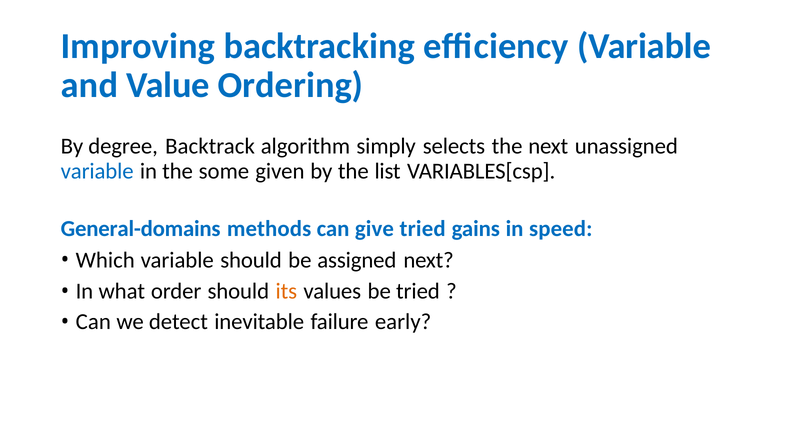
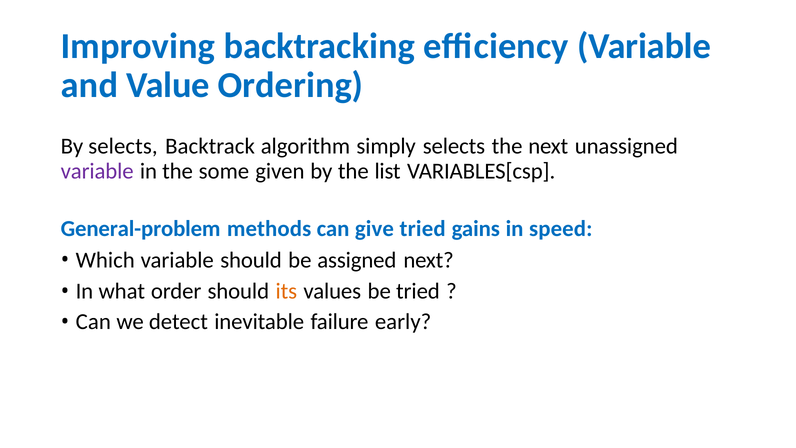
By degree: degree -> selects
variable at (97, 171) colour: blue -> purple
General-domains: General-domains -> General-problem
